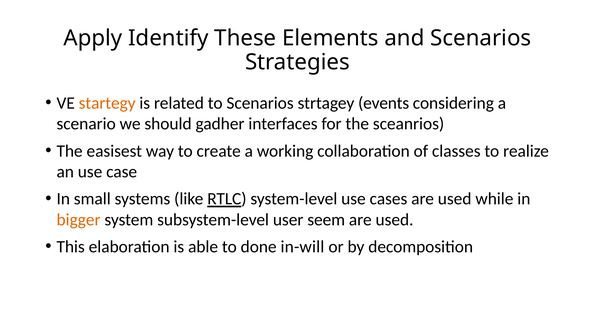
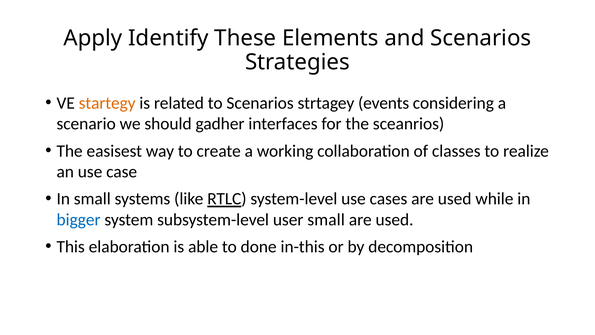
bigger colour: orange -> blue
user seem: seem -> small
in-will: in-will -> in-this
